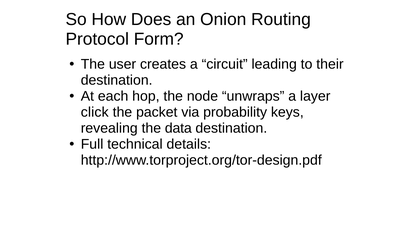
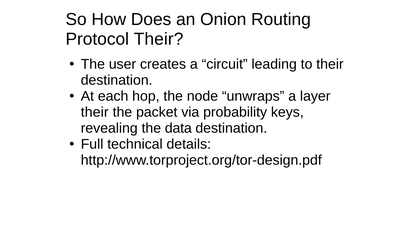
Protocol Form: Form -> Their
click at (95, 112): click -> their
